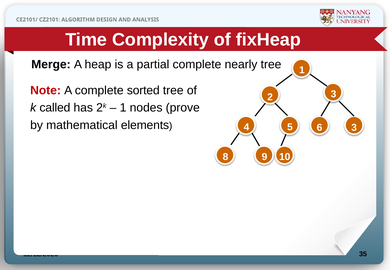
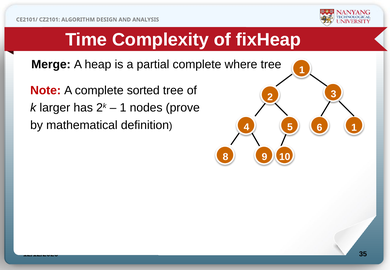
nearly: nearly -> where
called: called -> larger
elements: elements -> definition
6 3: 3 -> 1
